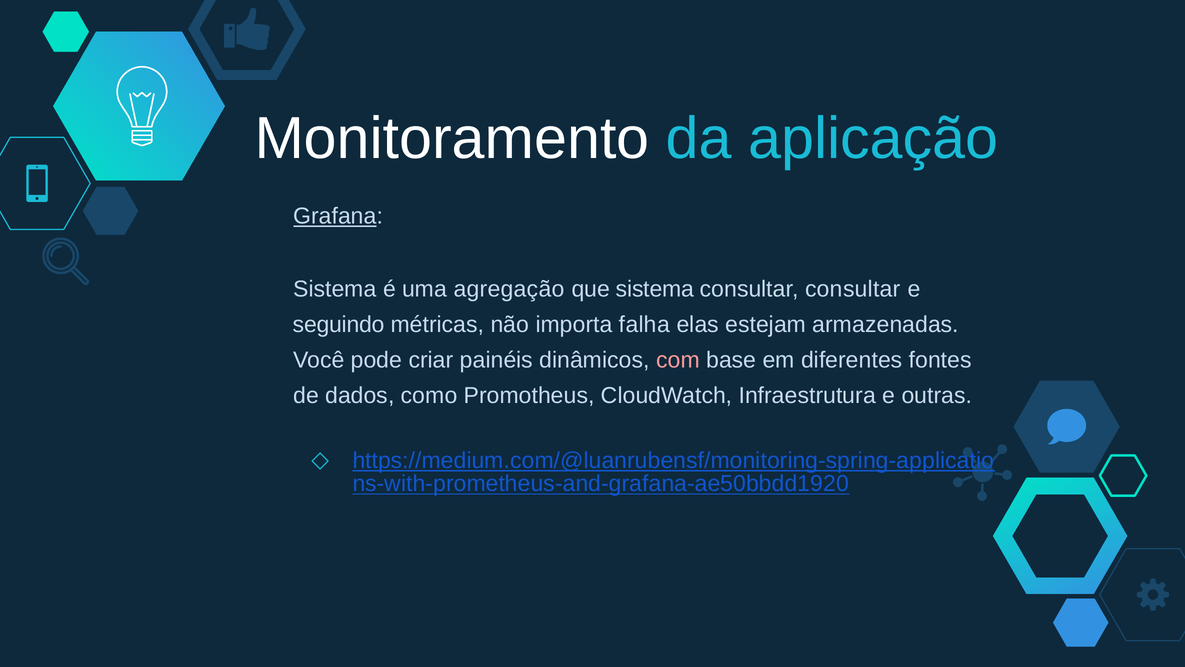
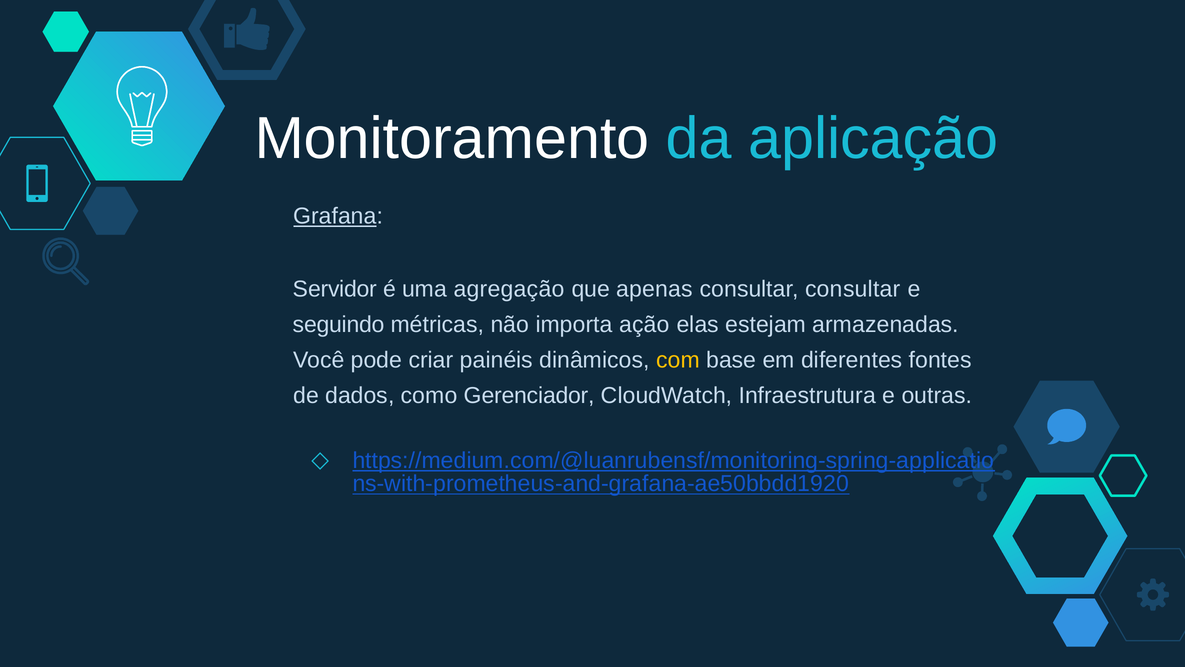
Sistema at (335, 289): Sistema -> Servidor
que sistema: sistema -> apenas
falha: falha -> ação
com colour: pink -> yellow
Promotheus: Promotheus -> Gerenciador
